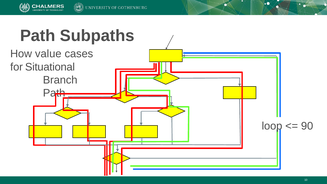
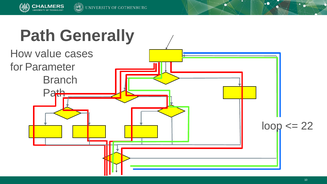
Subpaths: Subpaths -> Generally
Situational: Situational -> Parameter
90: 90 -> 22
